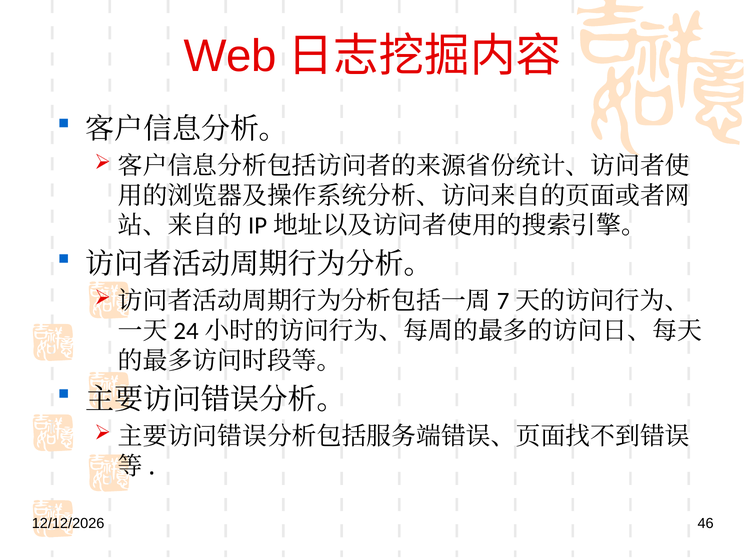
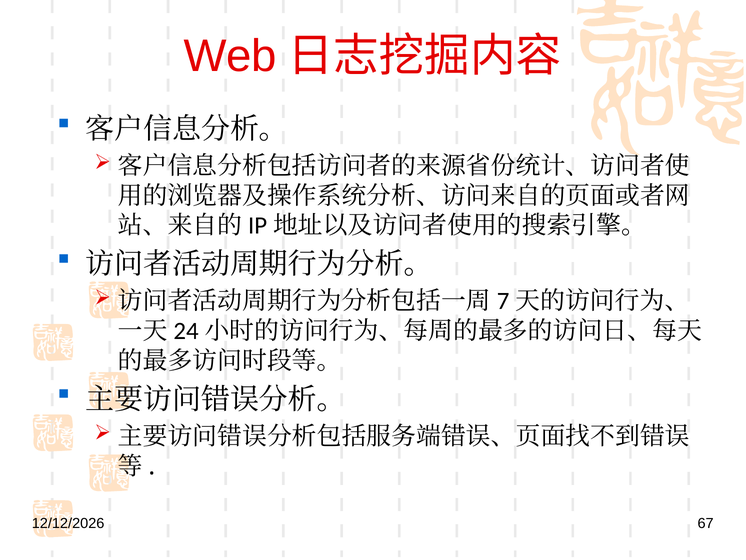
46: 46 -> 67
